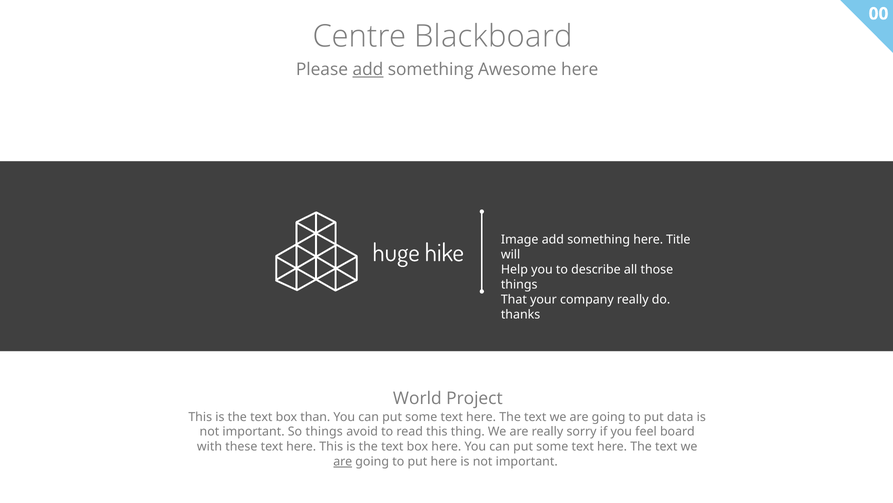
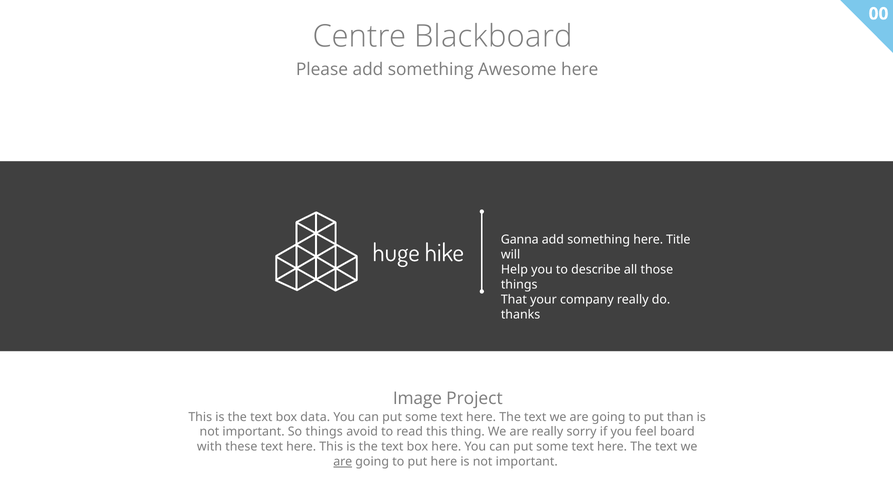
add at (368, 69) underline: present -> none
Image: Image -> Ganna
World: World -> Image
than: than -> data
data: data -> than
